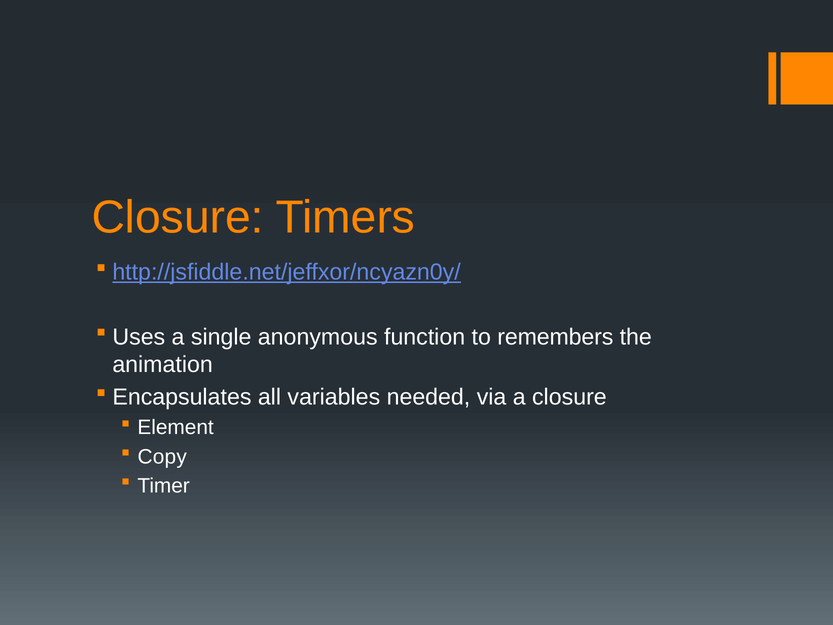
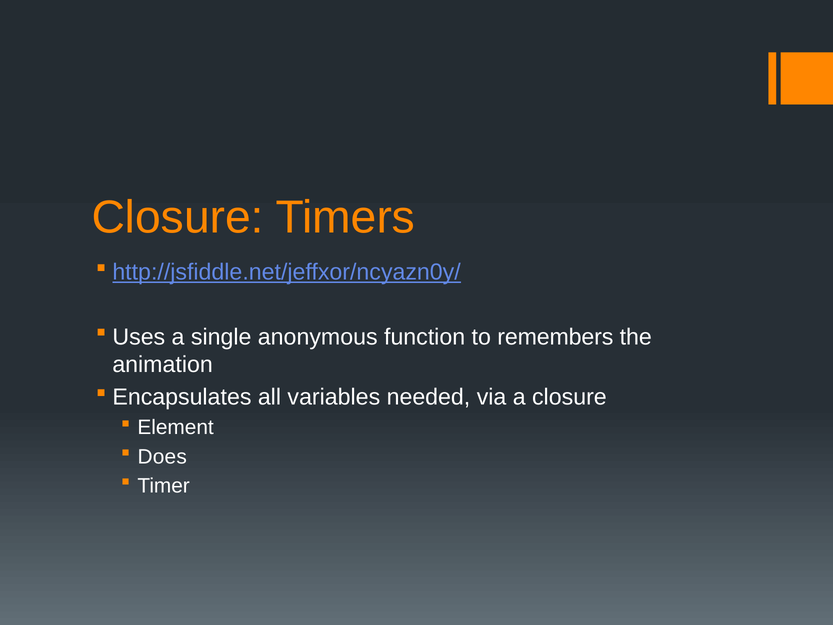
Copy: Copy -> Does
